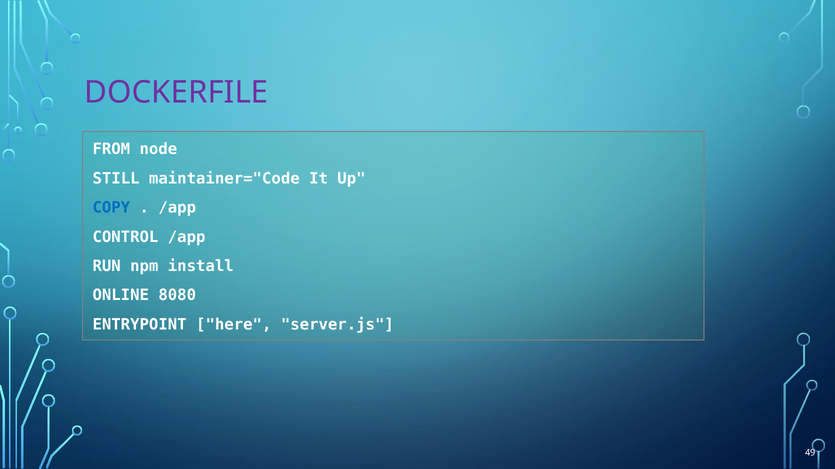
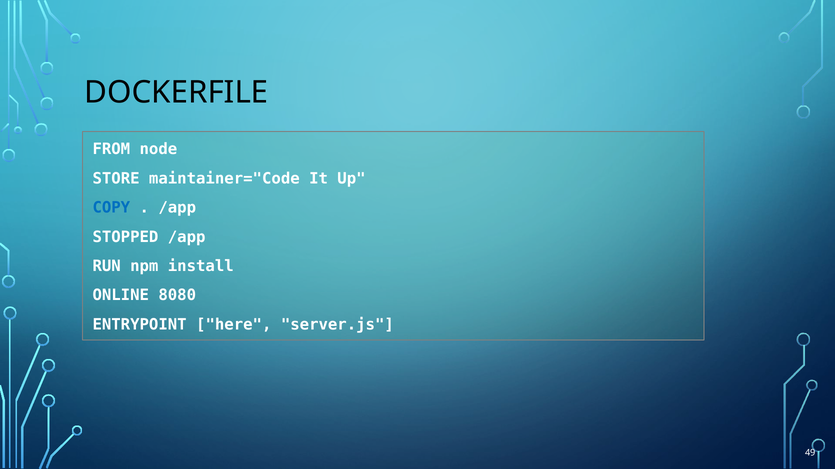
DOCKERFILE colour: purple -> black
STILL: STILL -> STORE
CONTROL: CONTROL -> STOPPED
